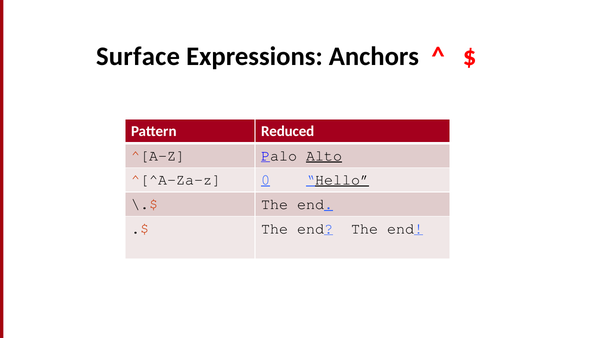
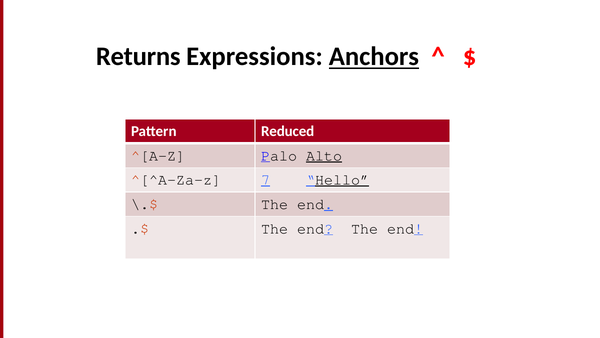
Surface: Surface -> Returns
Anchors underline: none -> present
0: 0 -> 7
